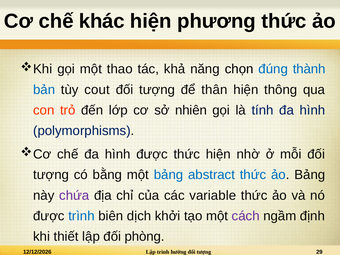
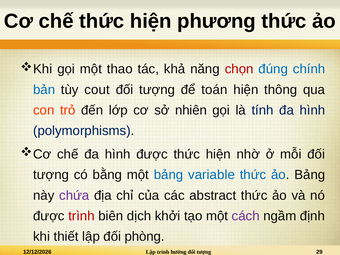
chế khác: khác -> thức
chọn colour: black -> red
thành: thành -> chính
thân: thân -> toán
abstract: abstract -> variable
variable: variable -> abstract
trình at (81, 216) colour: blue -> red
